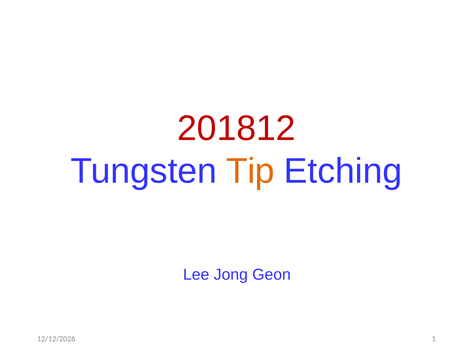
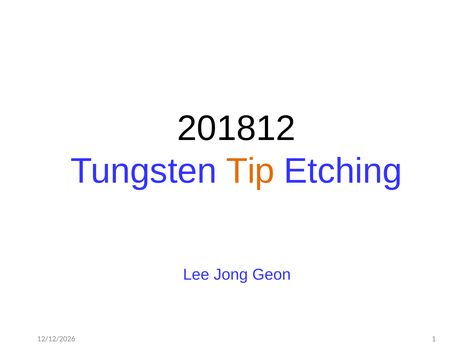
201812 colour: red -> black
